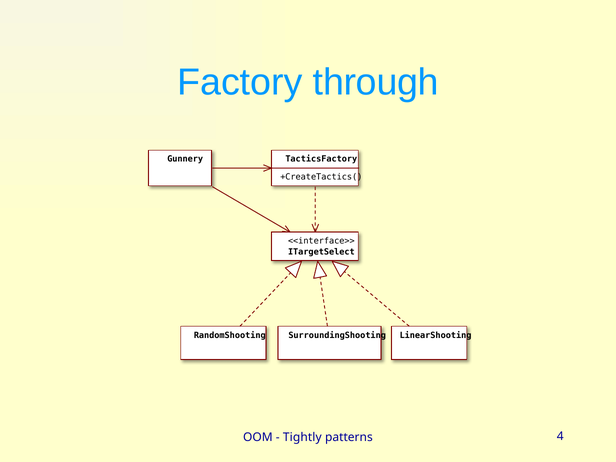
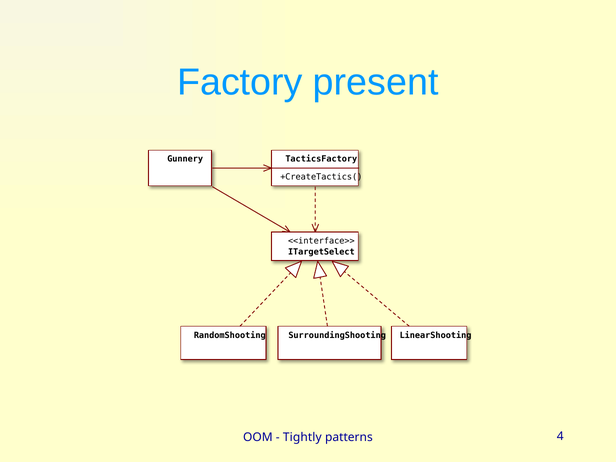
through: through -> present
